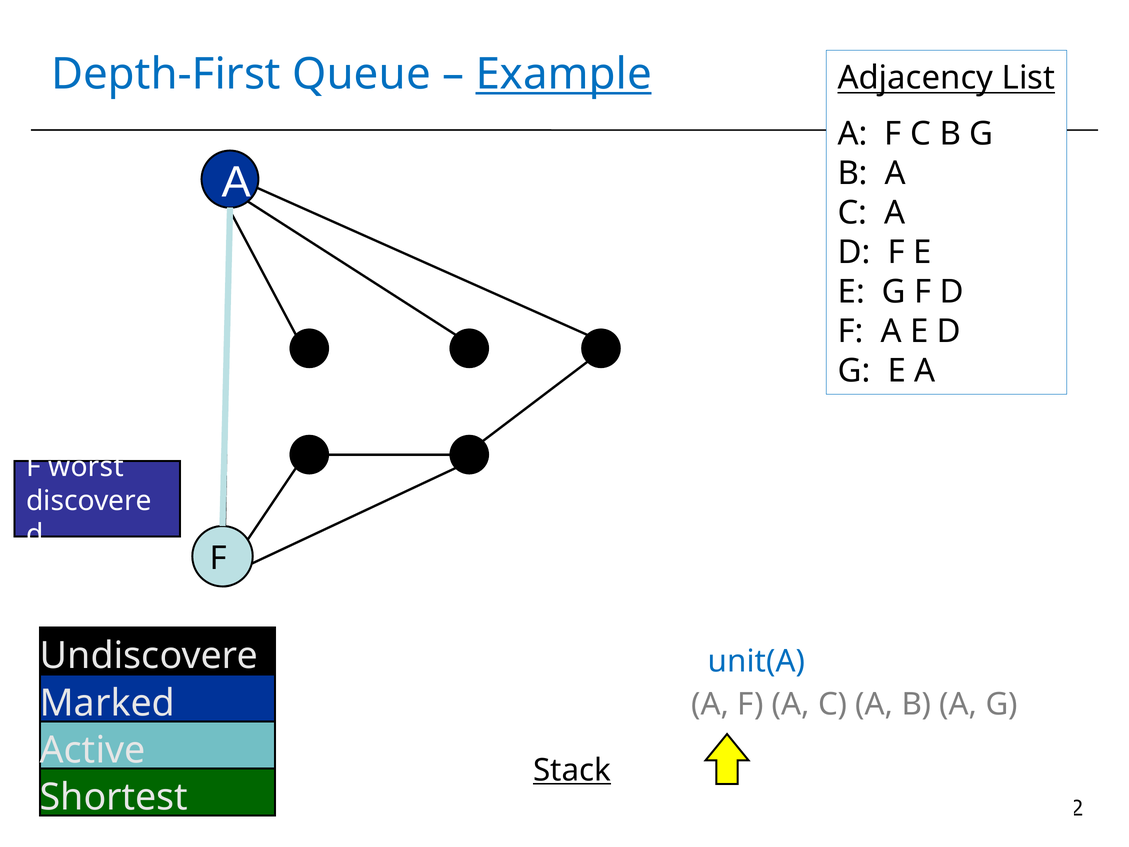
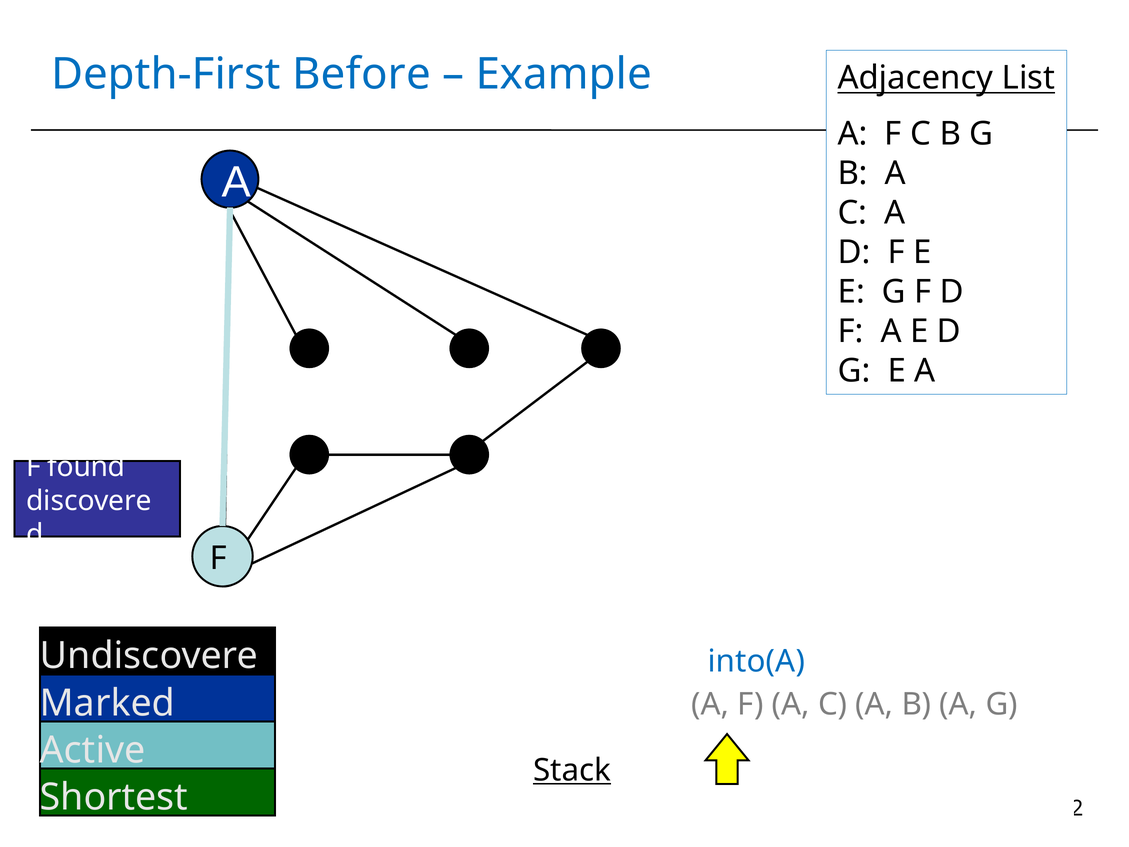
Queue: Queue -> Before
Example underline: present -> none
worst: worst -> found
unit(A: unit(A -> into(A
